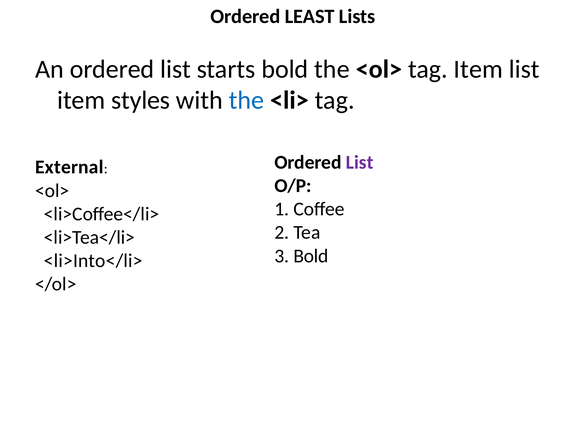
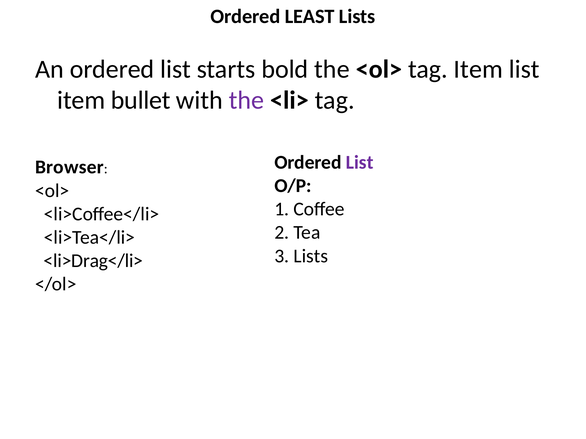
styles: styles -> bullet
the at (246, 100) colour: blue -> purple
External: External -> Browser
3 Bold: Bold -> Lists
<li>Into</li>: <li>Into</li> -> <li>Drag</li>
